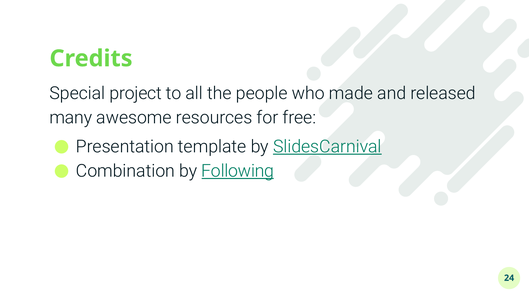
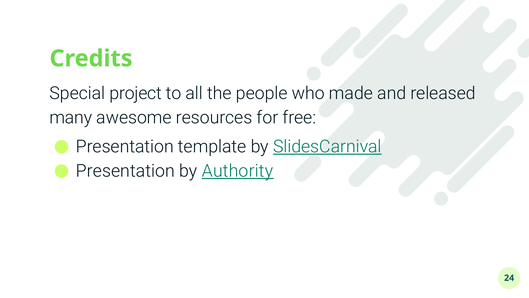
Combination at (125, 171): Combination -> Presentation
Following: Following -> Authority
